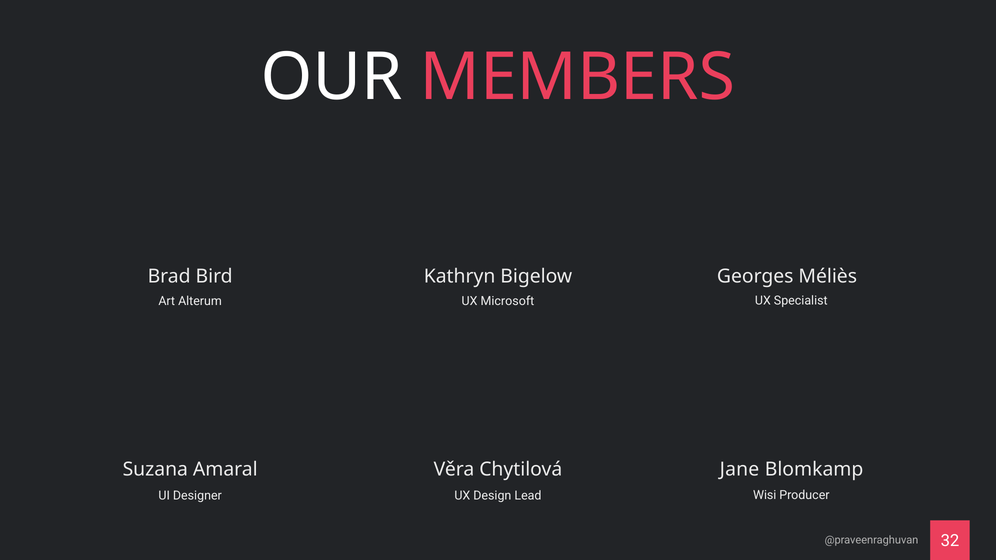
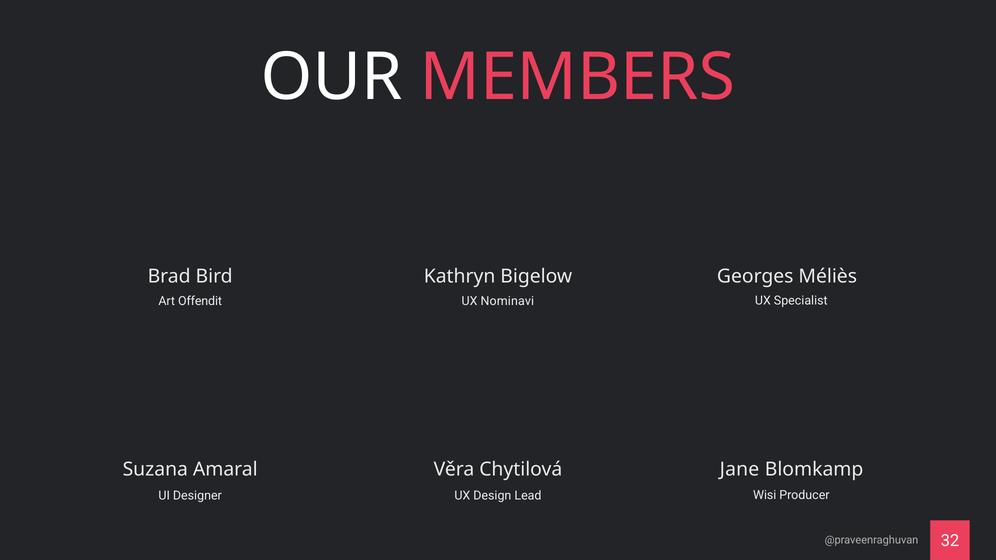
Alterum: Alterum -> Offendit
Microsoft: Microsoft -> Nominavi
